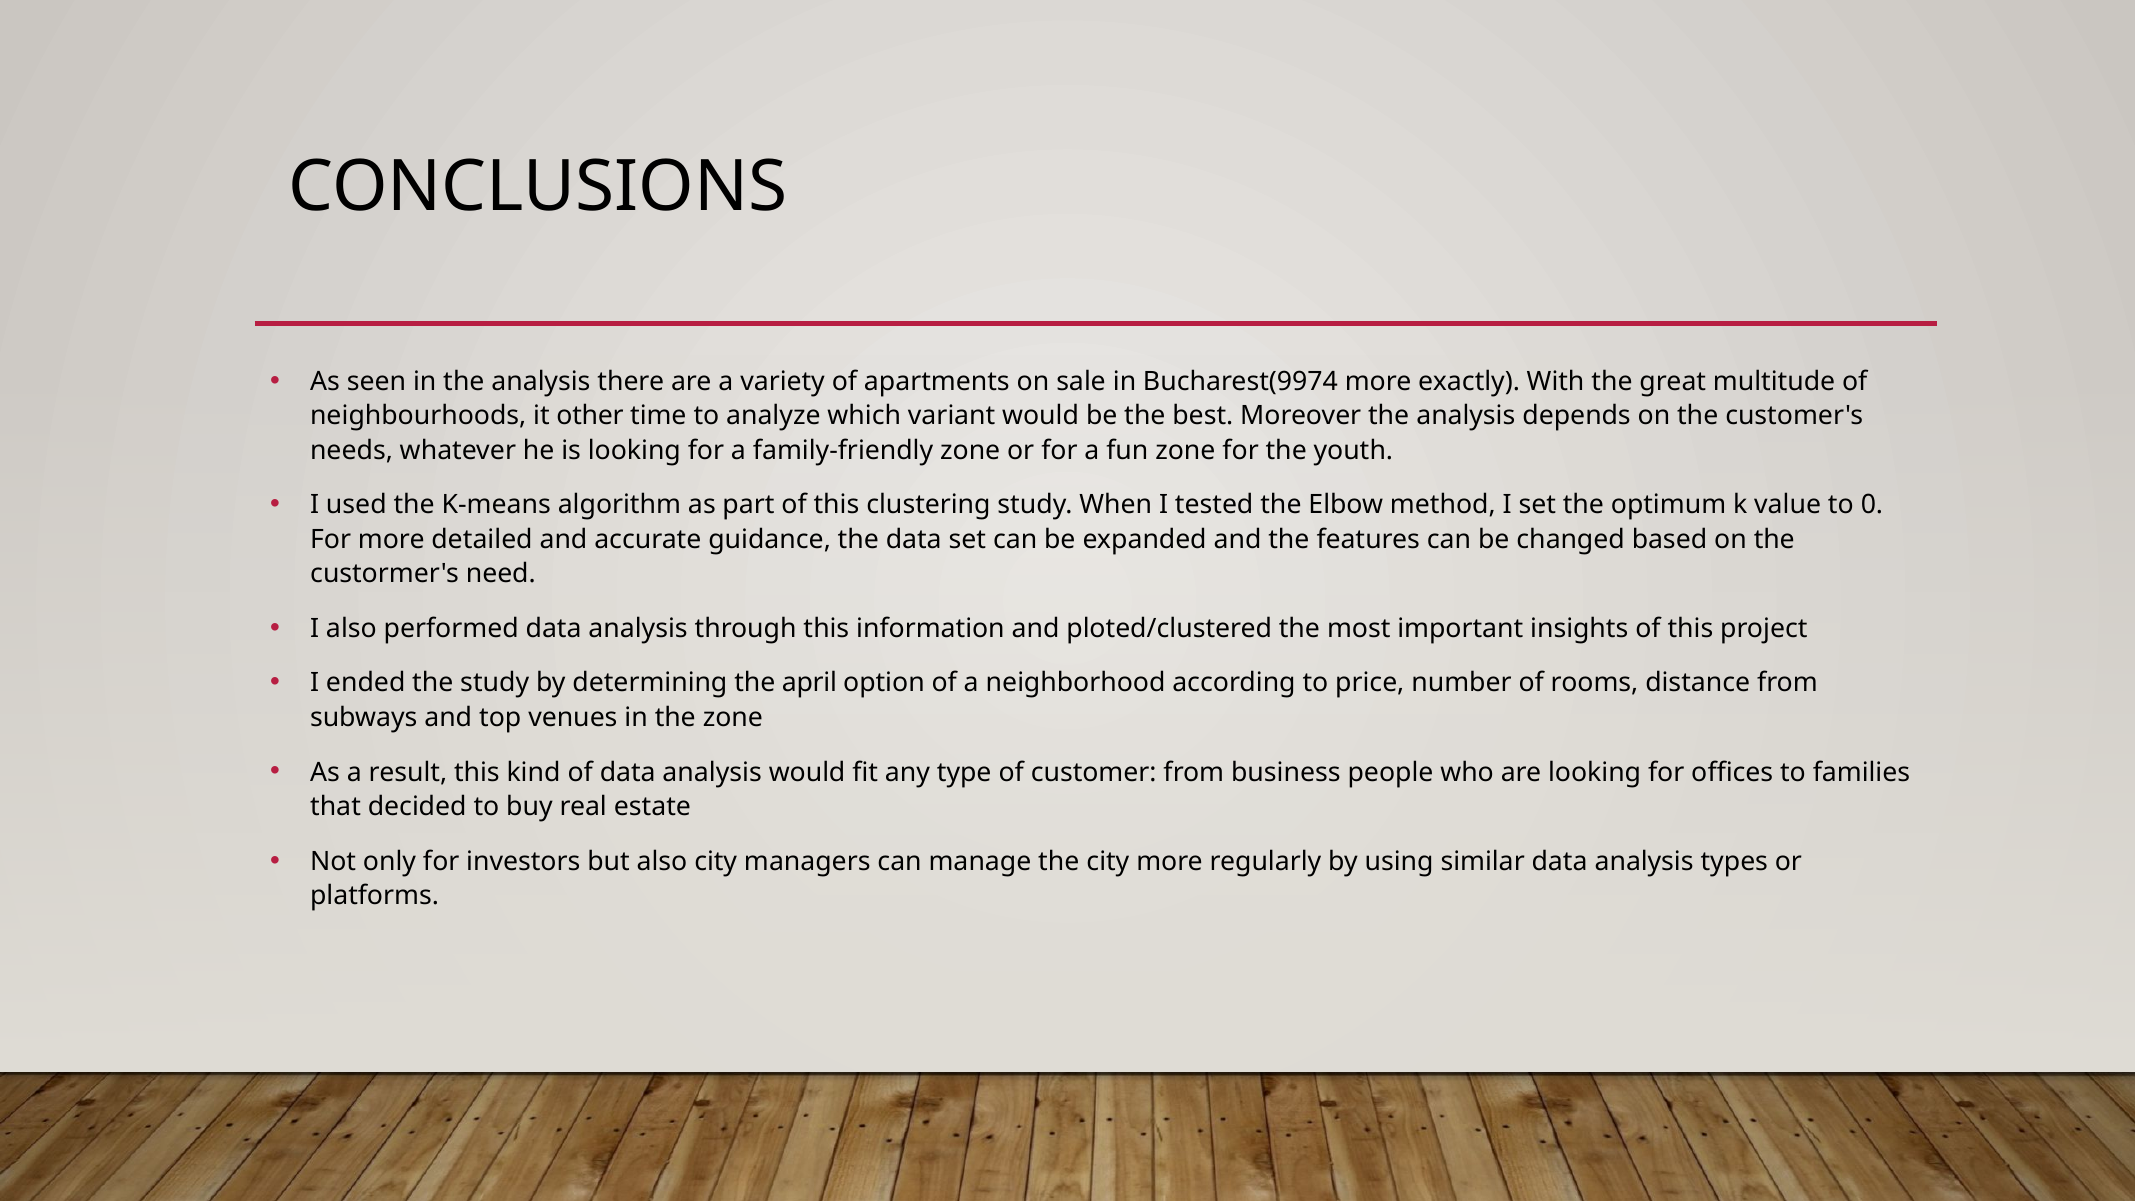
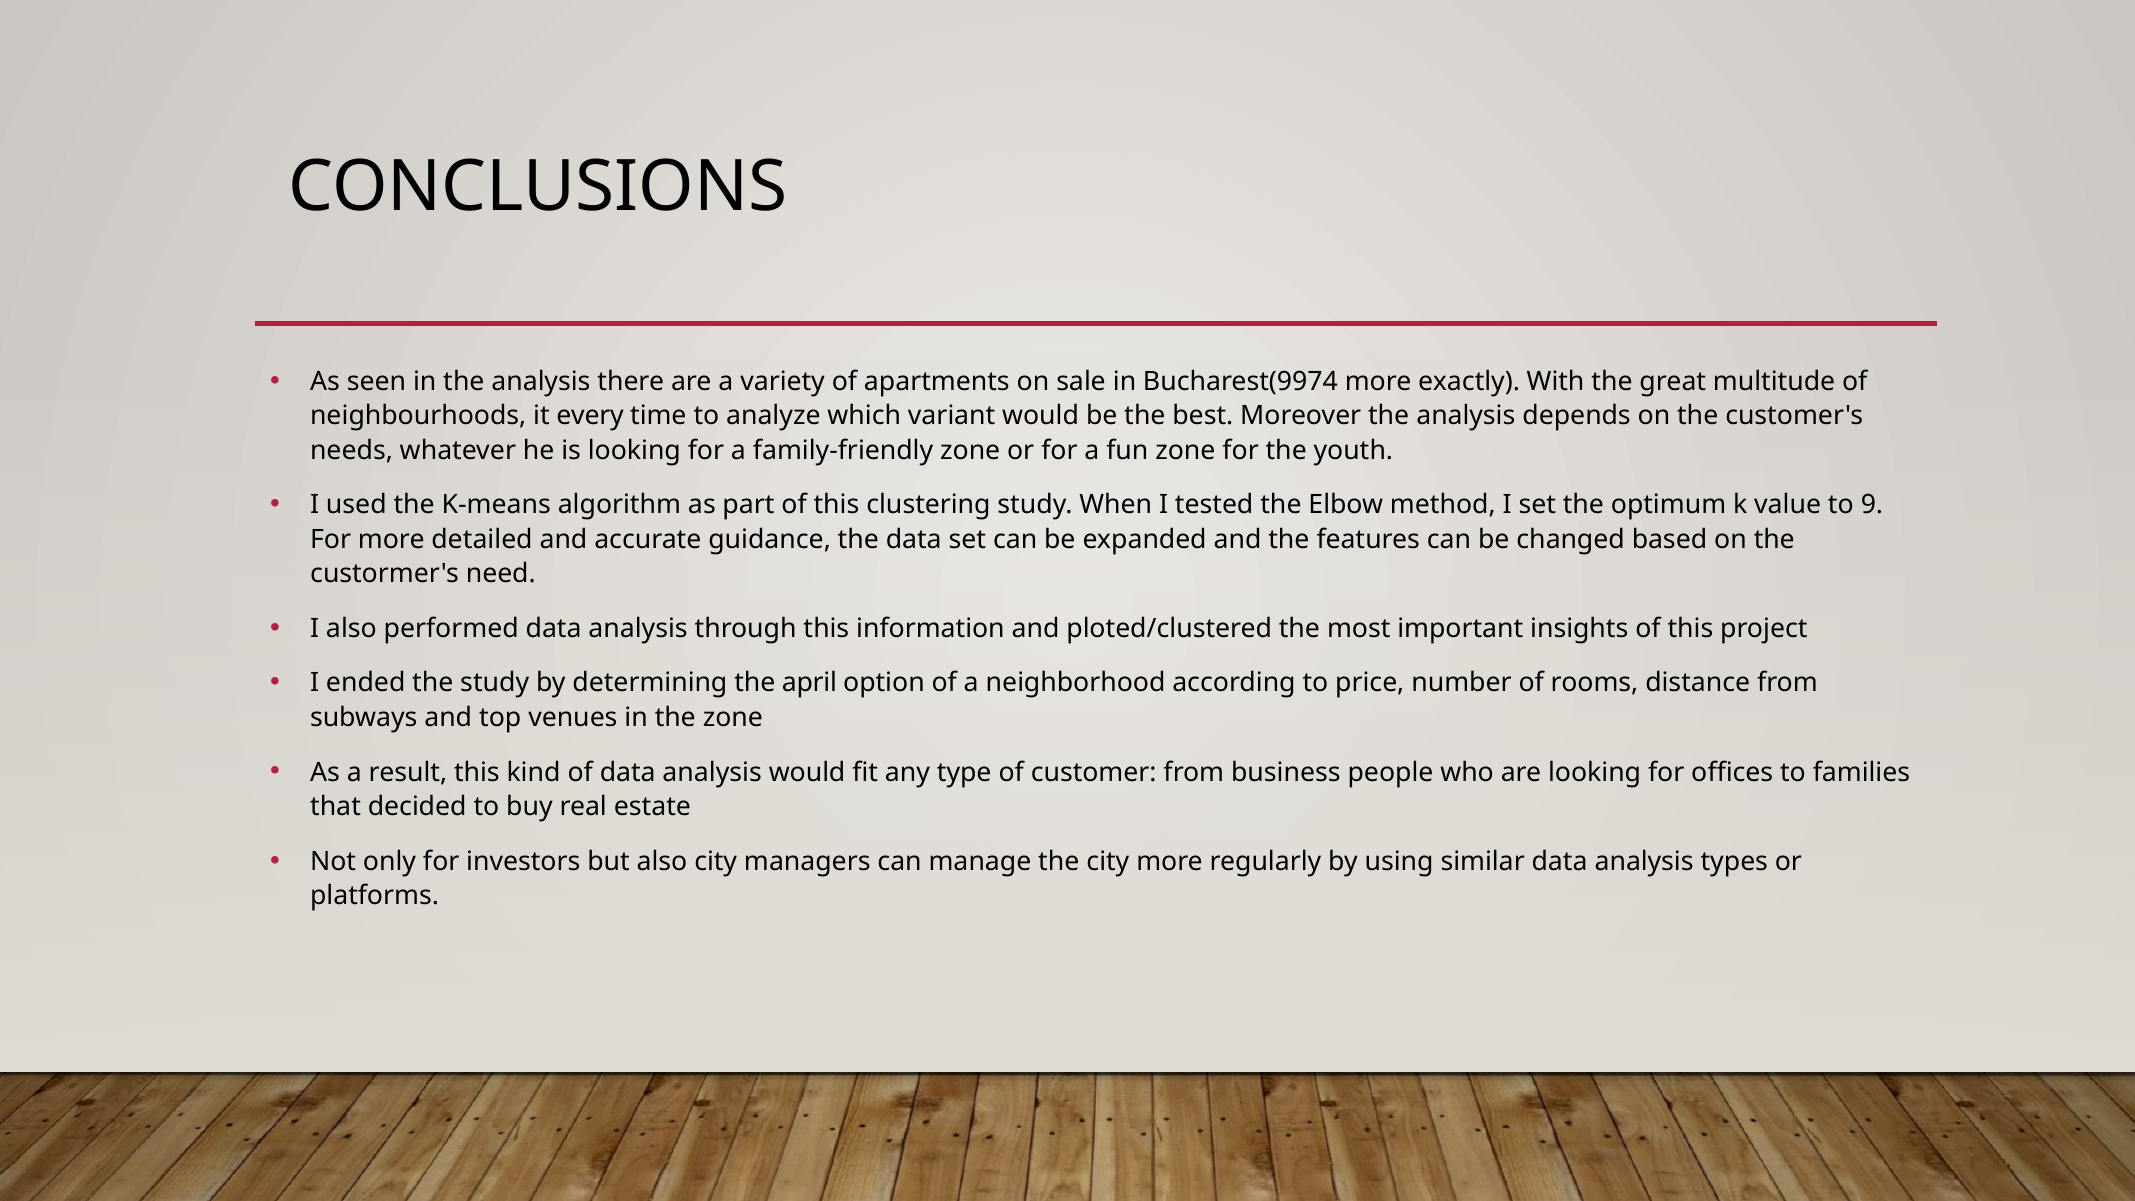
other: other -> every
0: 0 -> 9
